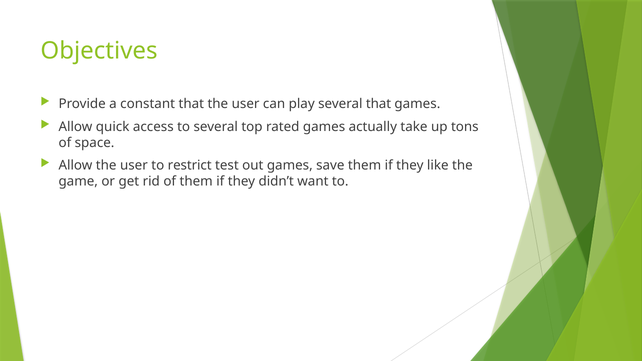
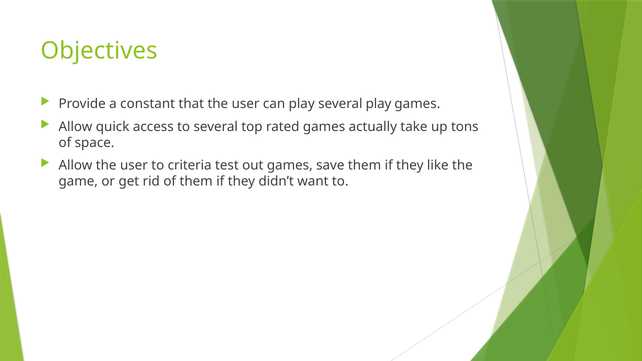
several that: that -> play
restrict: restrict -> criteria
